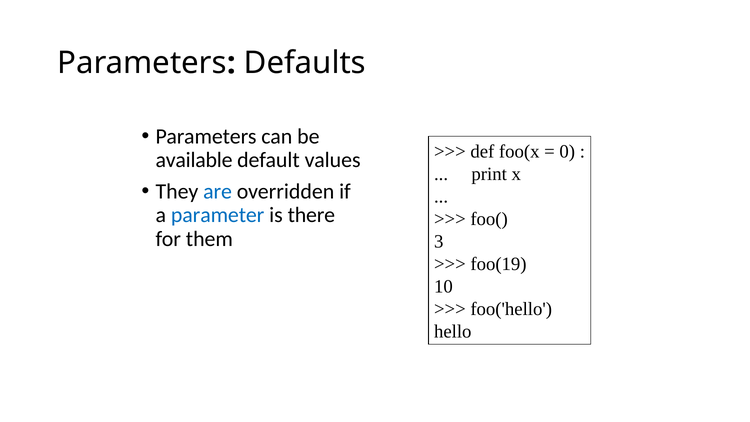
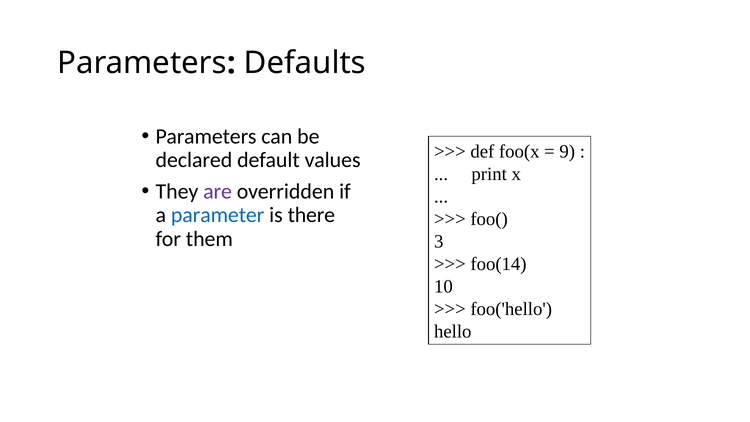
0: 0 -> 9
available: available -> declared
are colour: blue -> purple
foo(19: foo(19 -> foo(14
